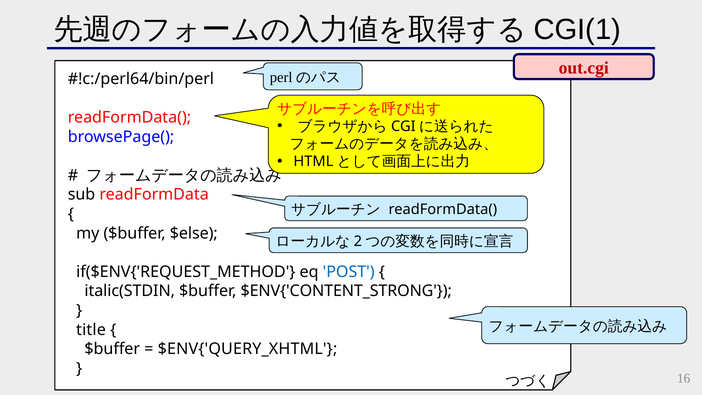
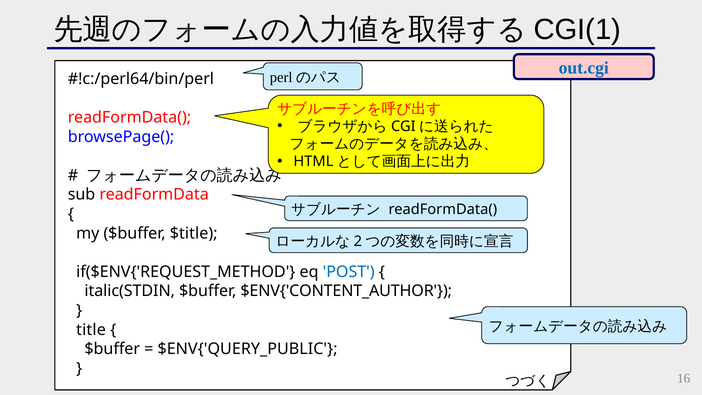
out.cgi colour: red -> blue
$else: $else -> $title
$ENV{'CONTENT_STRONG: $ENV{'CONTENT_STRONG -> $ENV{'CONTENT_AUTHOR
$ENV{'QUERY_XHTML: $ENV{'QUERY_XHTML -> $ENV{'QUERY_PUBLIC
